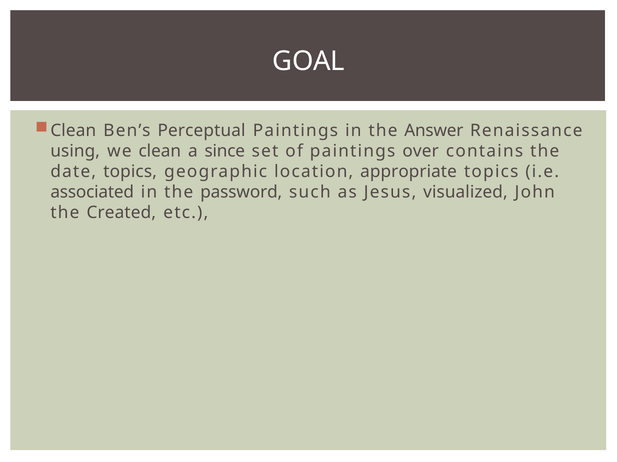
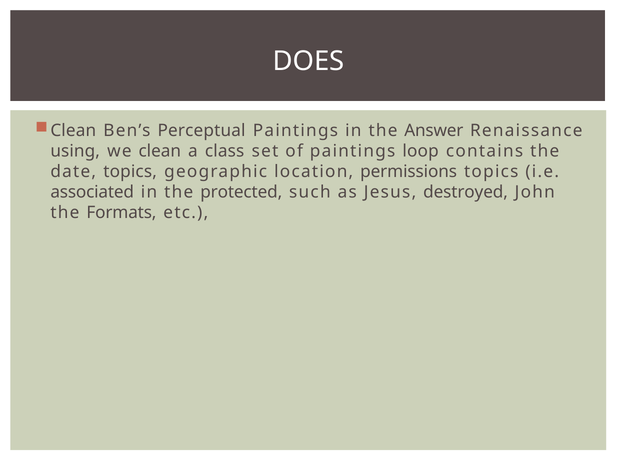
GOAL: GOAL -> DOES
since: since -> class
over: over -> loop
appropriate: appropriate -> permissions
password: password -> protected
visualized: visualized -> destroyed
Created: Created -> Formats
